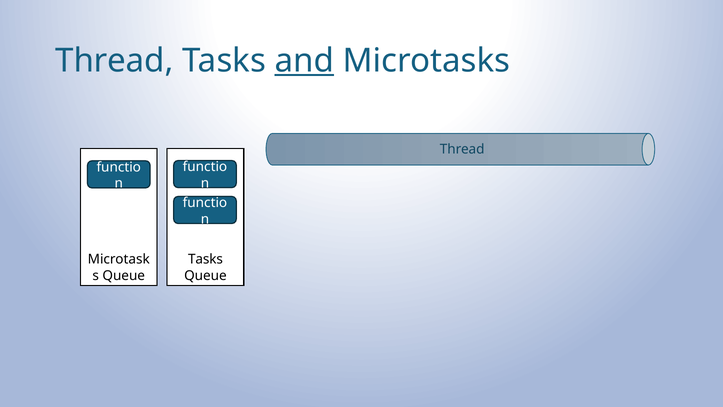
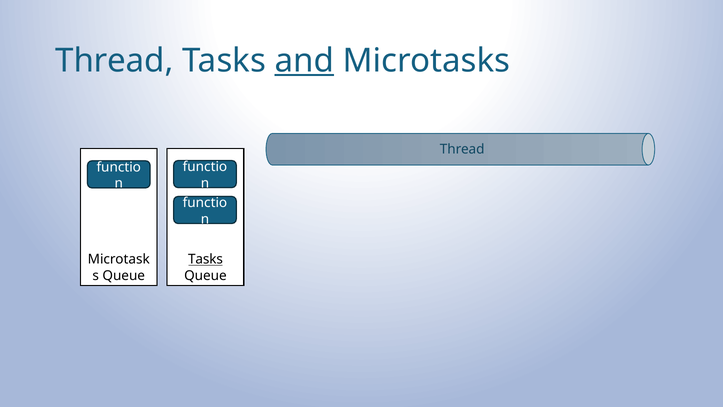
Tasks at (205, 259) underline: none -> present
